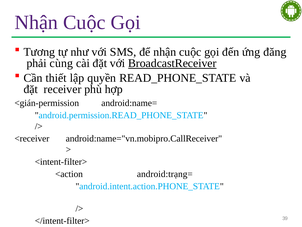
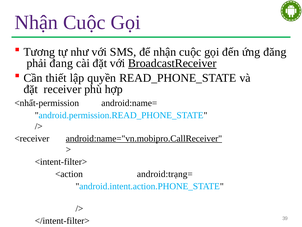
cùng: cùng -> đang
<gián-permission: <gián-permission -> <nhất-permission
android:name="vn.mobipro.CallReceiver underline: none -> present
